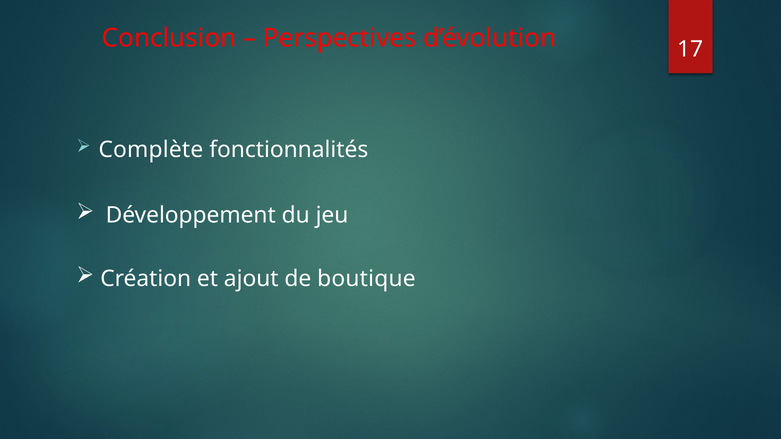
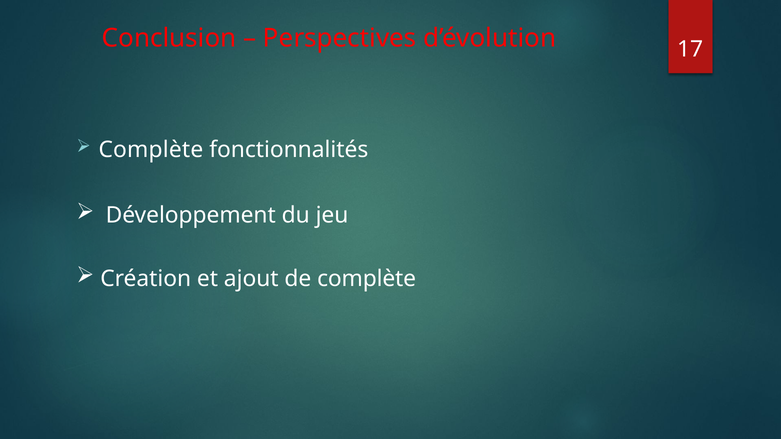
de boutique: boutique -> complète
